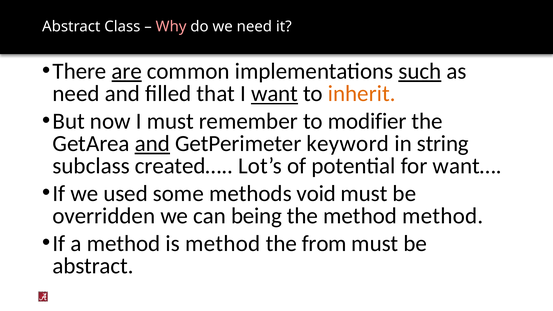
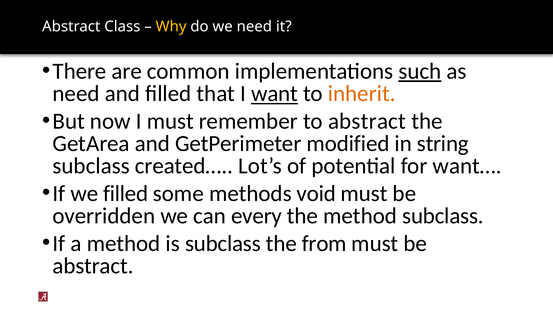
Why colour: pink -> yellow
are underline: present -> none
to modifier: modifier -> abstract
and at (152, 144) underline: present -> none
keyword: keyword -> modified
we used: used -> filled
being: being -> every
method method: method -> subclass
is method: method -> subclass
